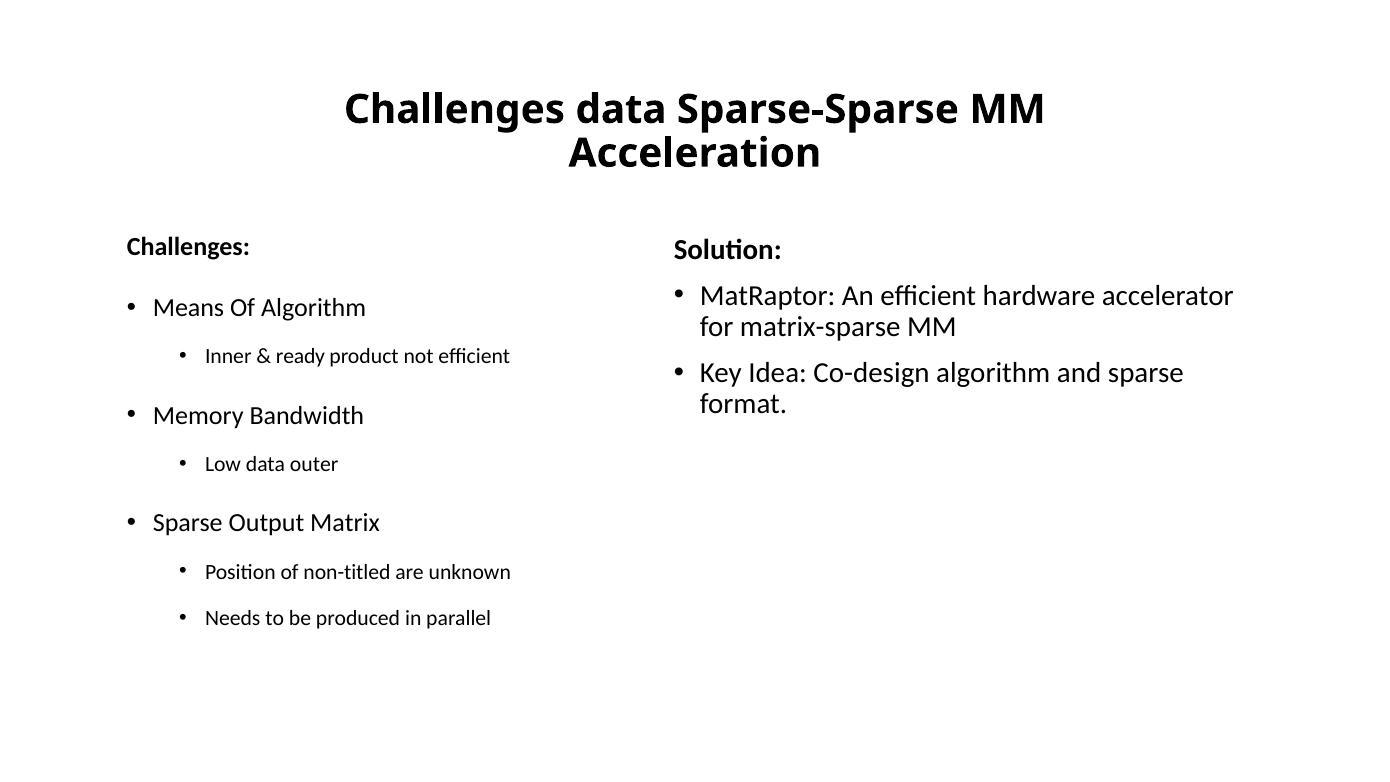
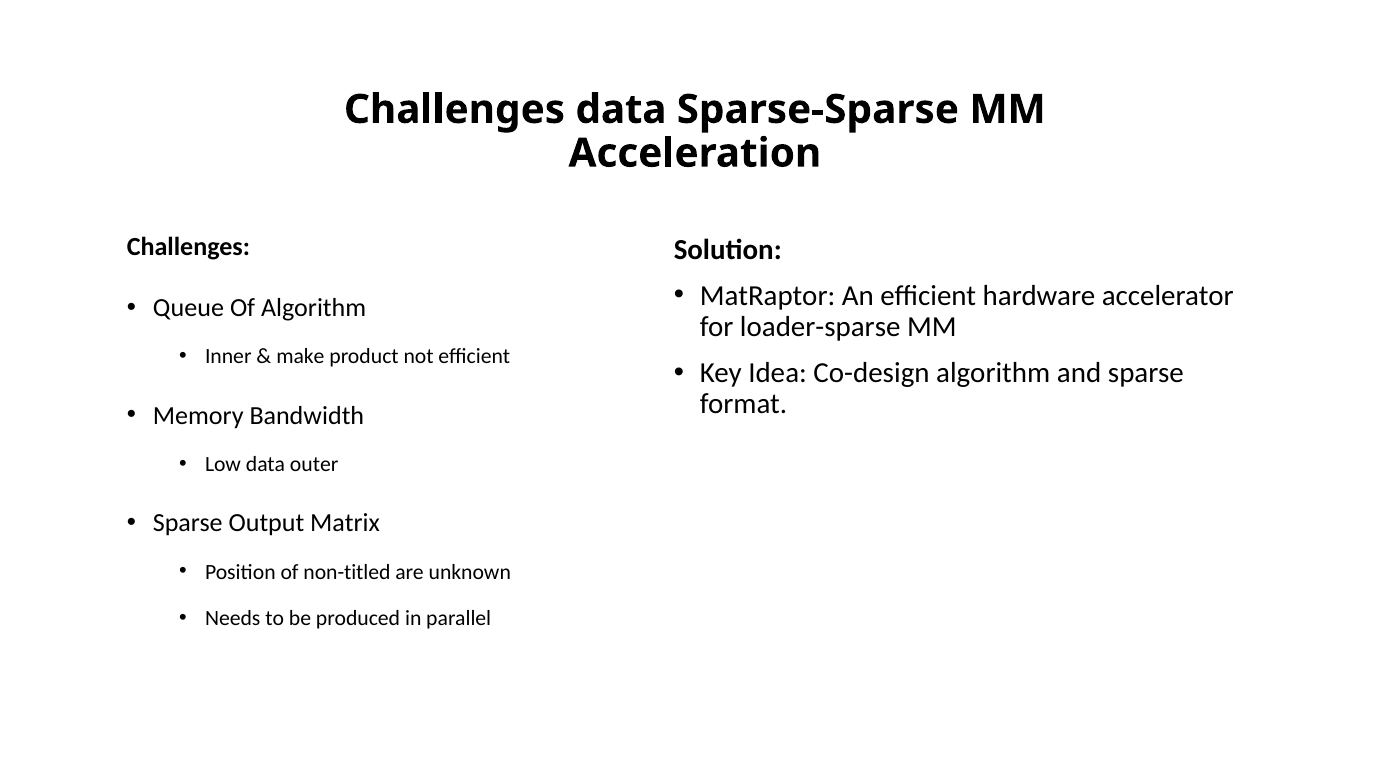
Means: Means -> Queue
matrix-sparse: matrix-sparse -> loader-sparse
ready: ready -> make
